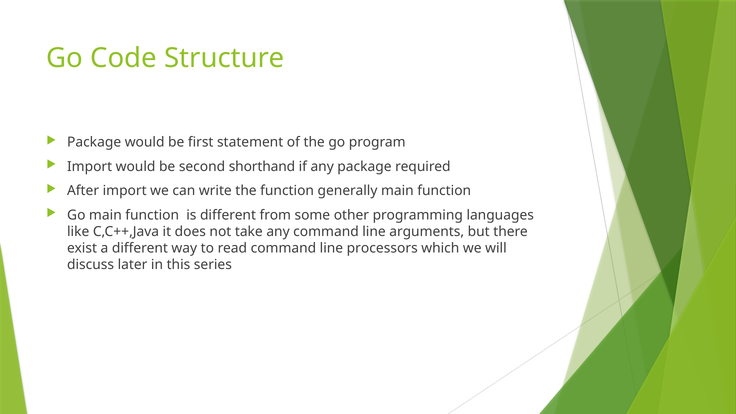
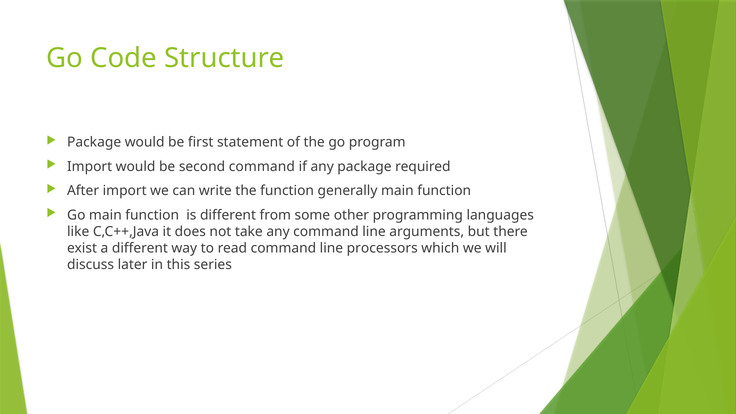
second shorthand: shorthand -> command
